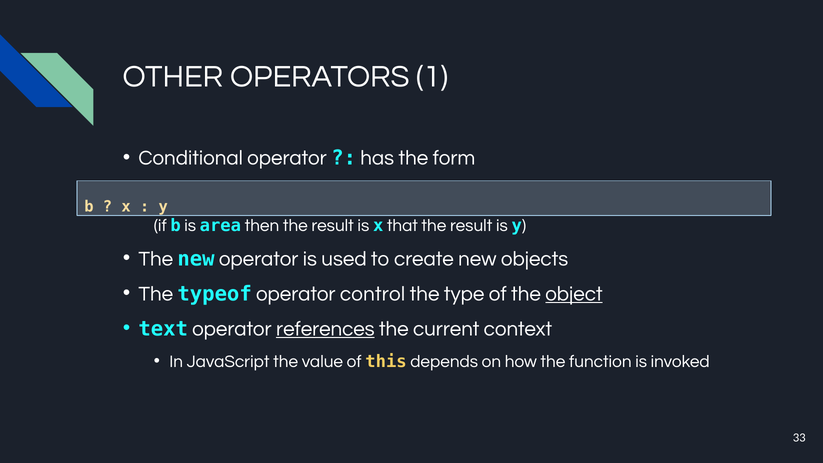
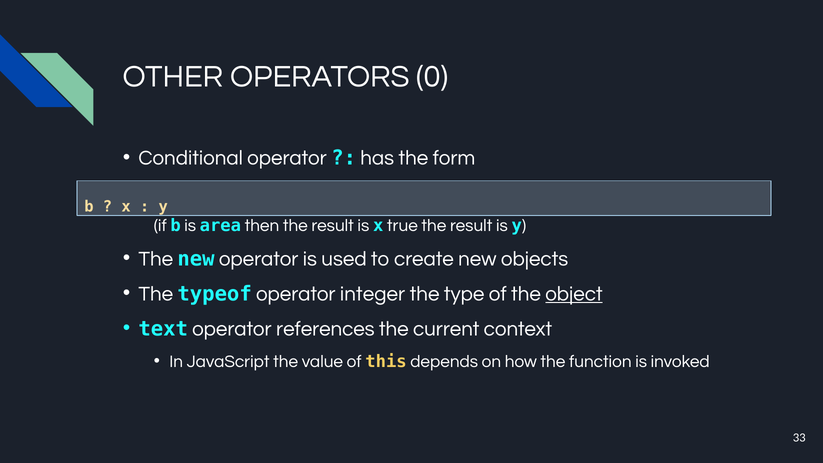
1: 1 -> 0
that: that -> true
control: control -> integer
references underline: present -> none
